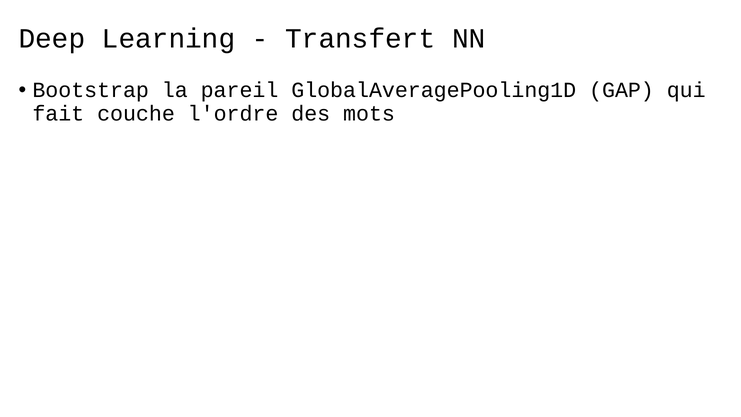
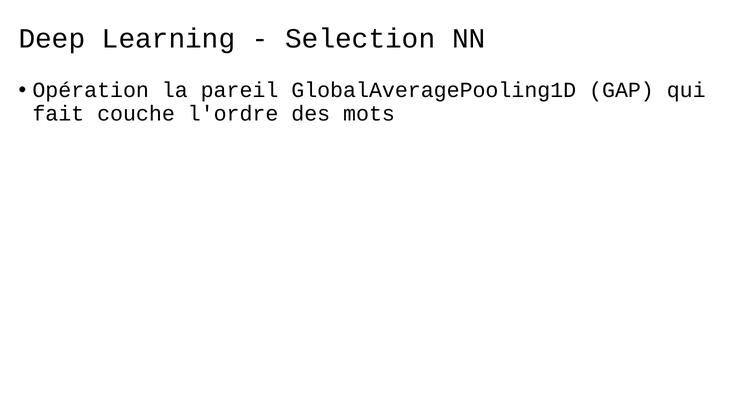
Transfert: Transfert -> Selection
Bootstrap: Bootstrap -> Opération
